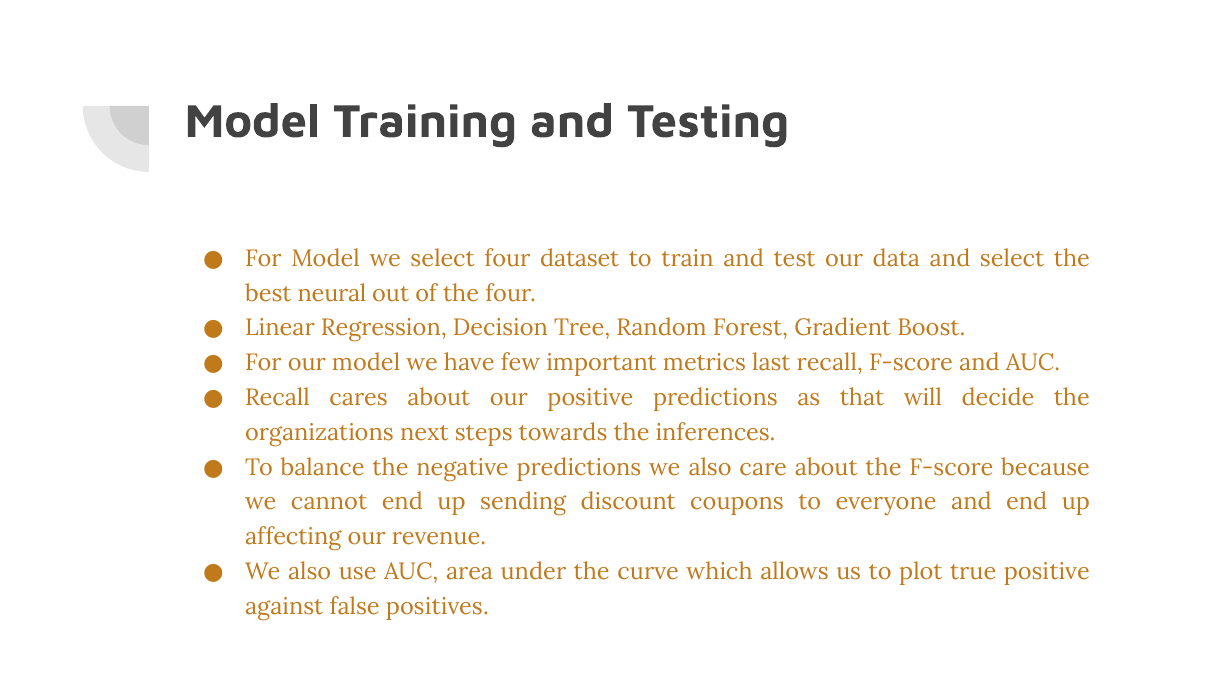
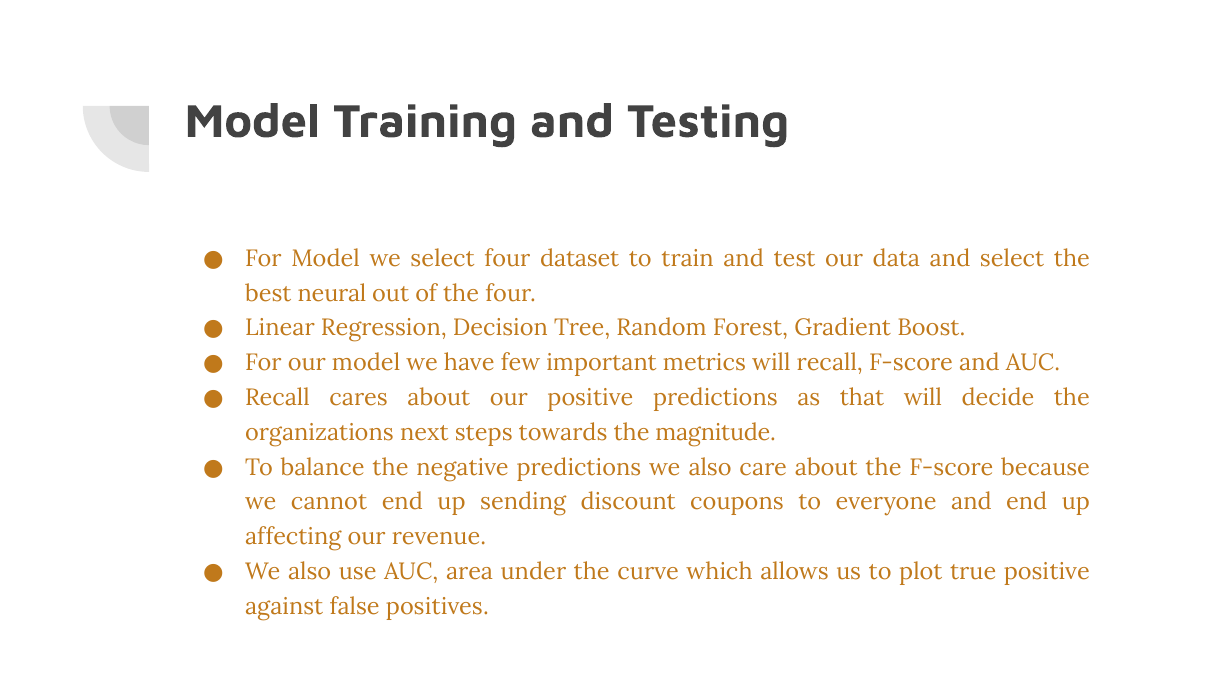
metrics last: last -> will
inferences: inferences -> magnitude
